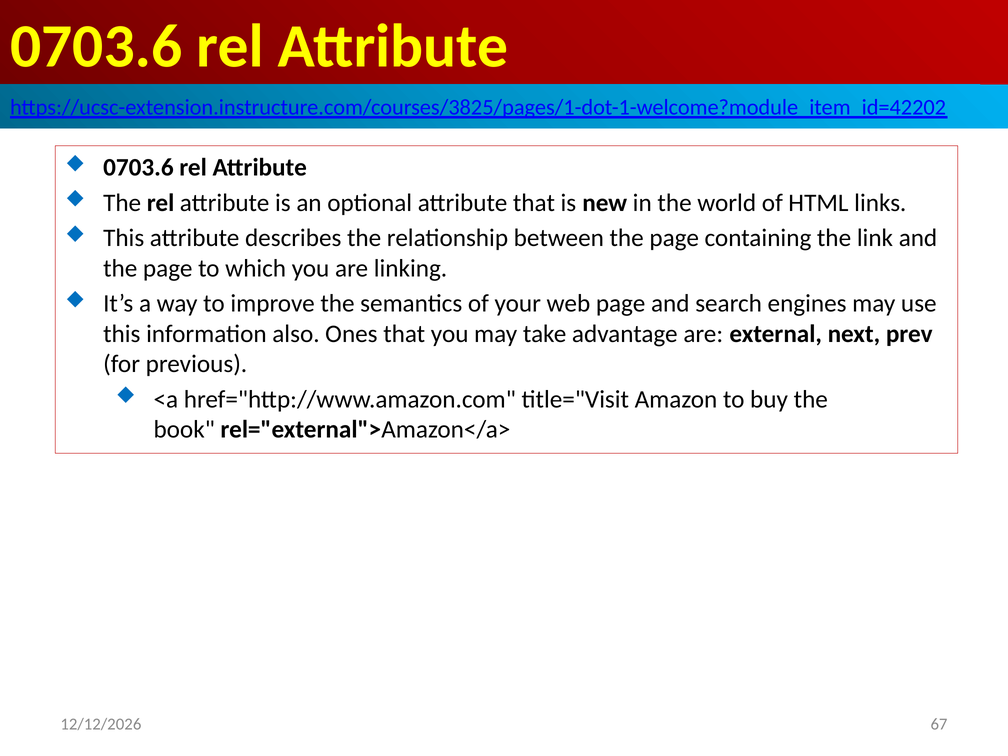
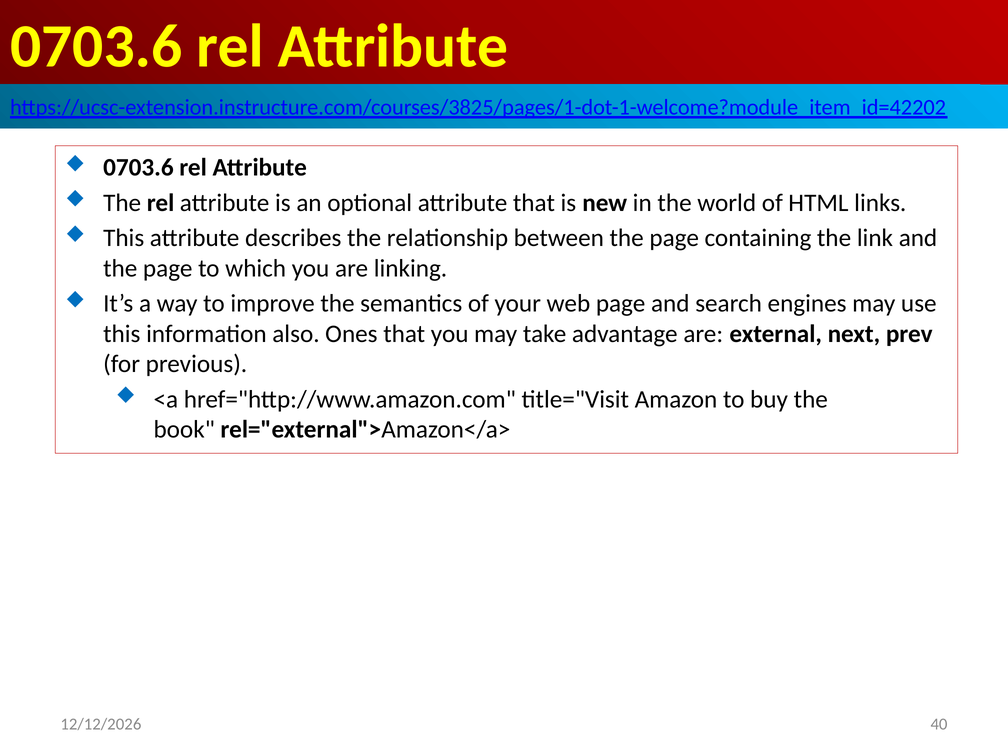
67: 67 -> 40
